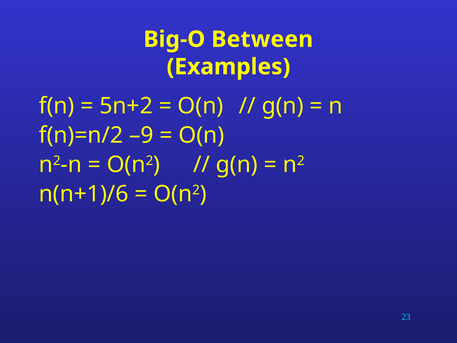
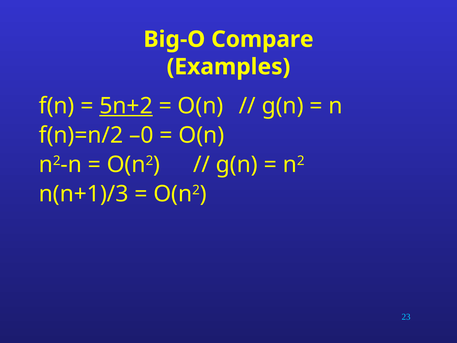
Between: Between -> Compare
5n+2 underline: none -> present
–9: –9 -> –0
n(n+1)/6: n(n+1)/6 -> n(n+1)/3
